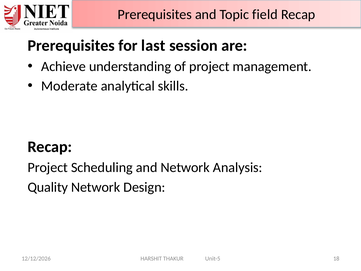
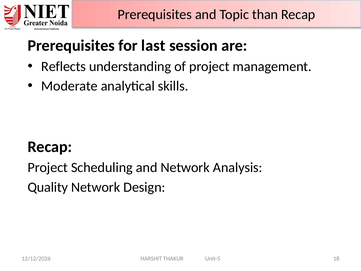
field: field -> than
Achieve: Achieve -> Reflects
